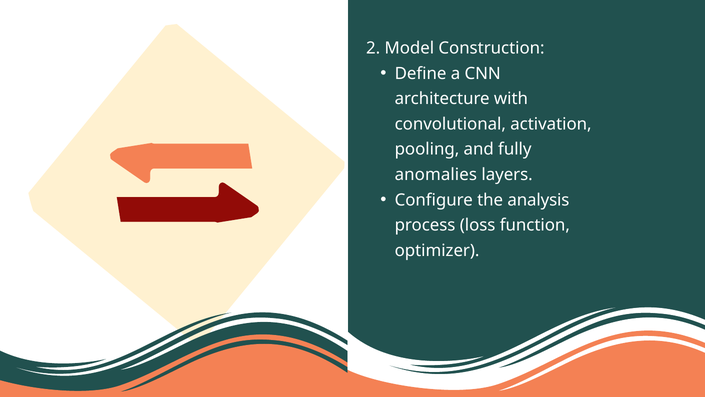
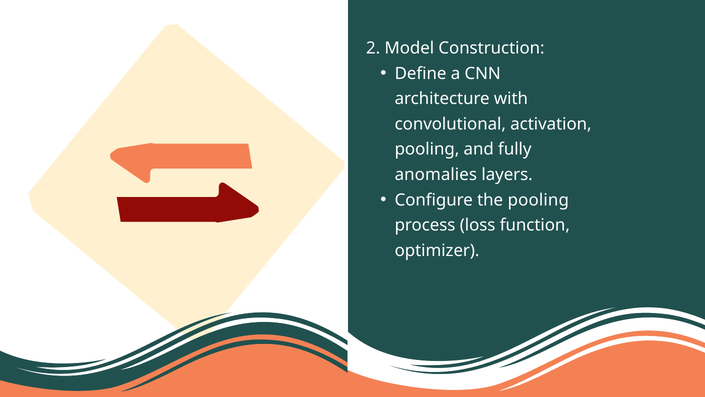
the analysis: analysis -> pooling
